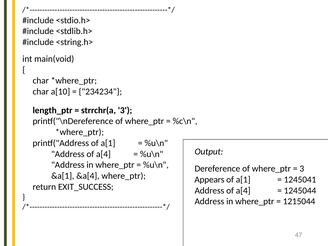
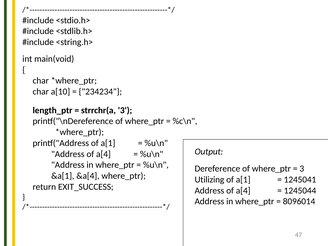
Appears: Appears -> Utilizing
1215044: 1215044 -> 8096014
